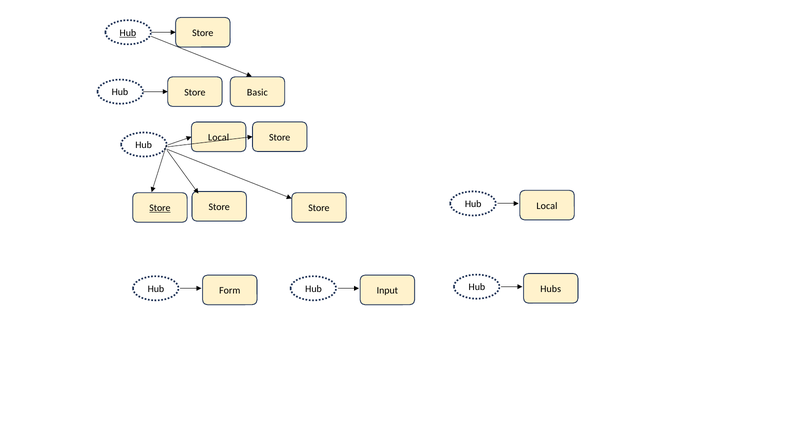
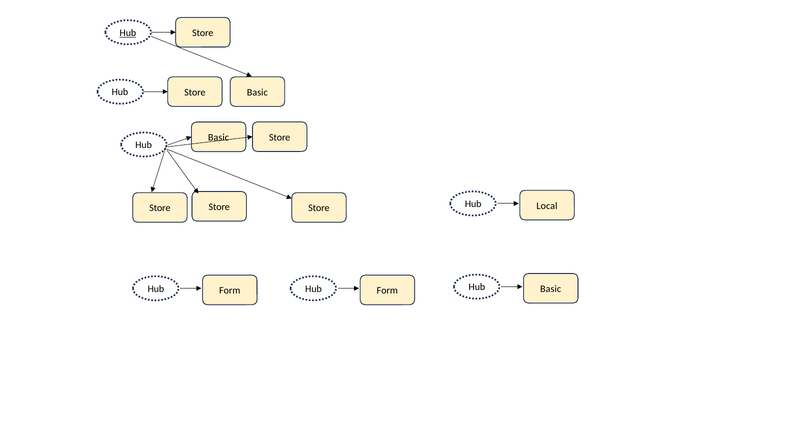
Local at (219, 138): Local -> Basic
Store at (160, 208) underline: present -> none
Input at (387, 291): Input -> Form
Hubs at (551, 289): Hubs -> Basic
